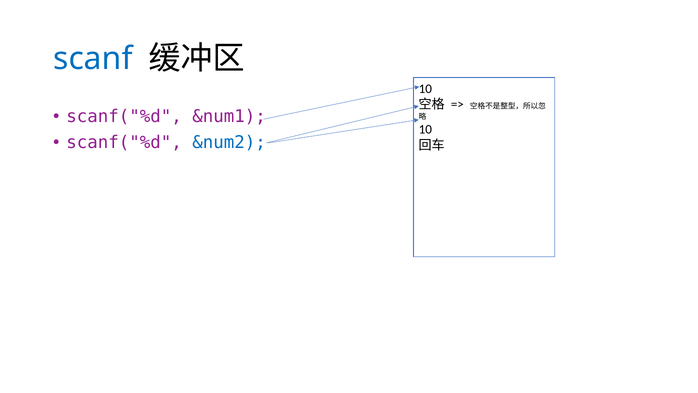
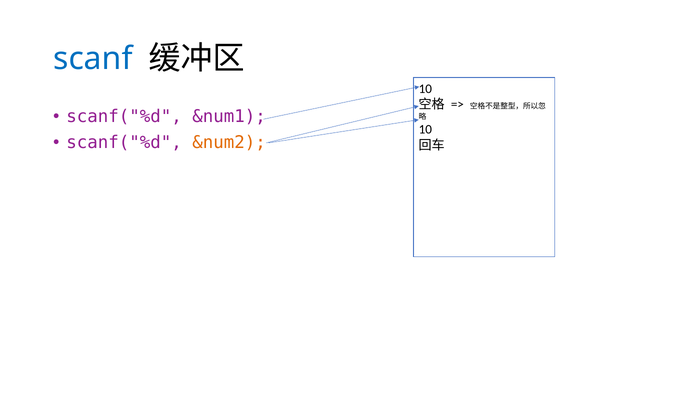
&num2 colour: blue -> orange
